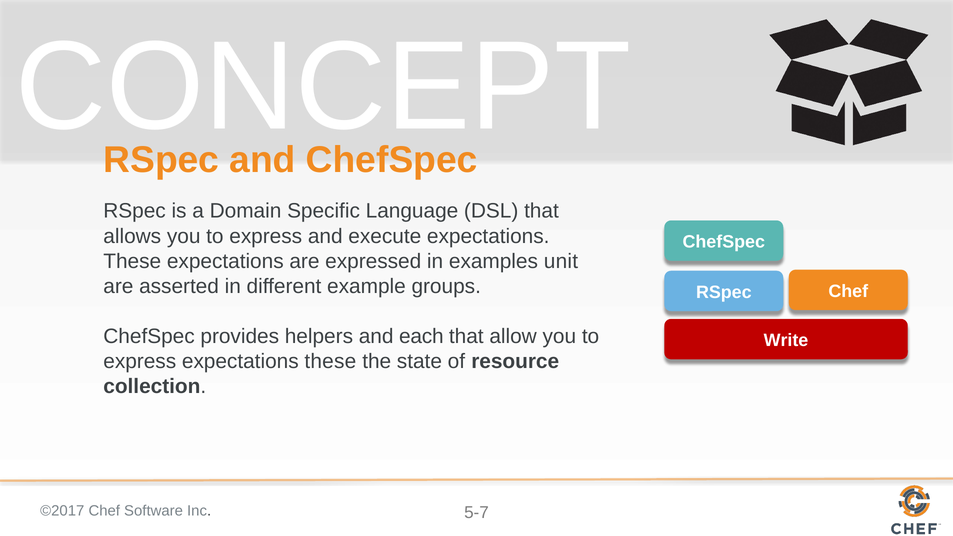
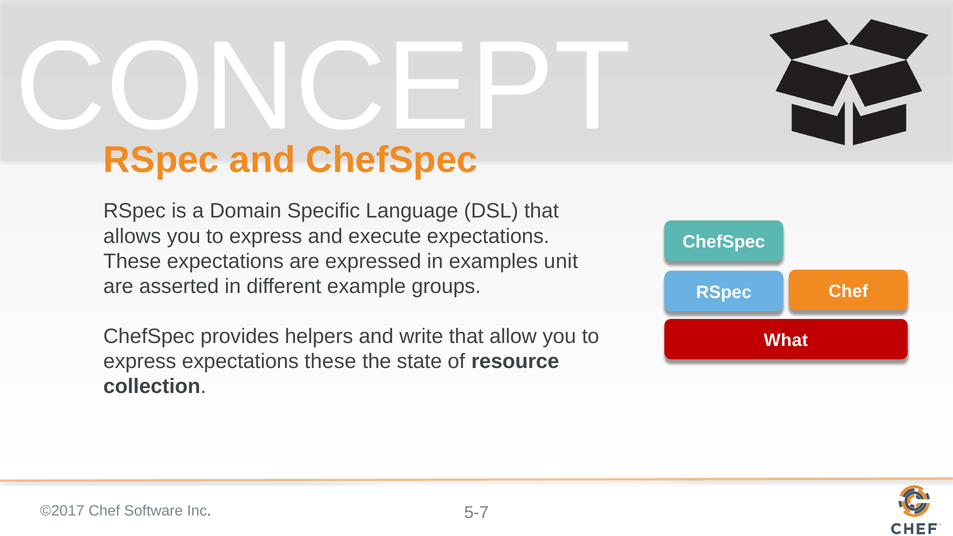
each: each -> write
Write: Write -> What
